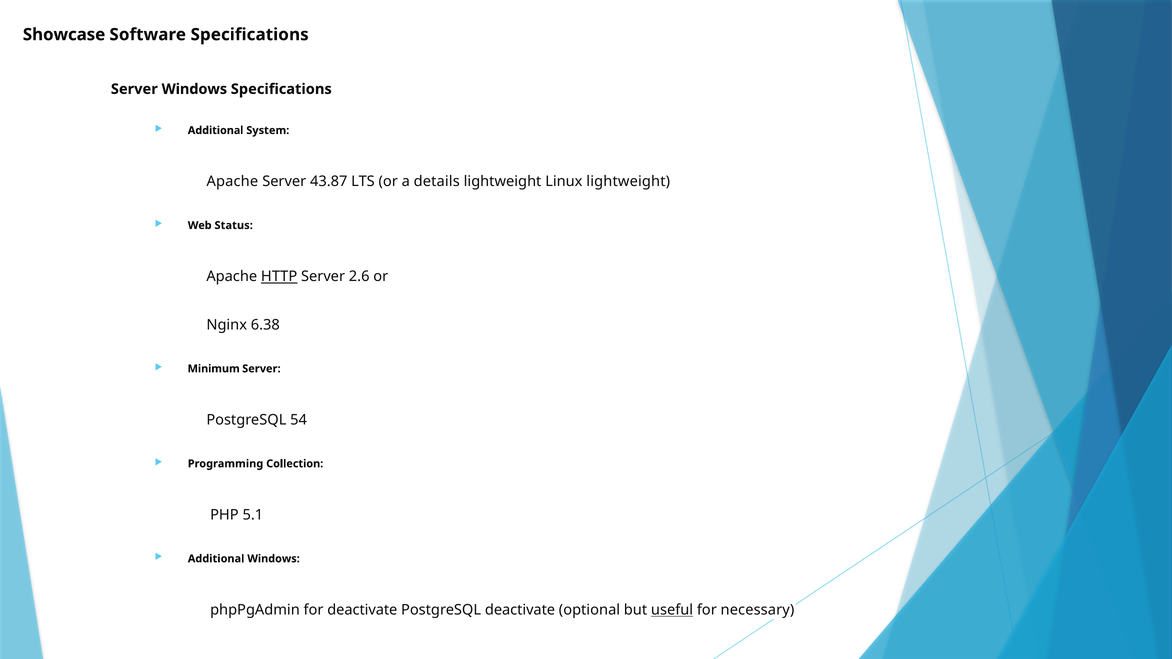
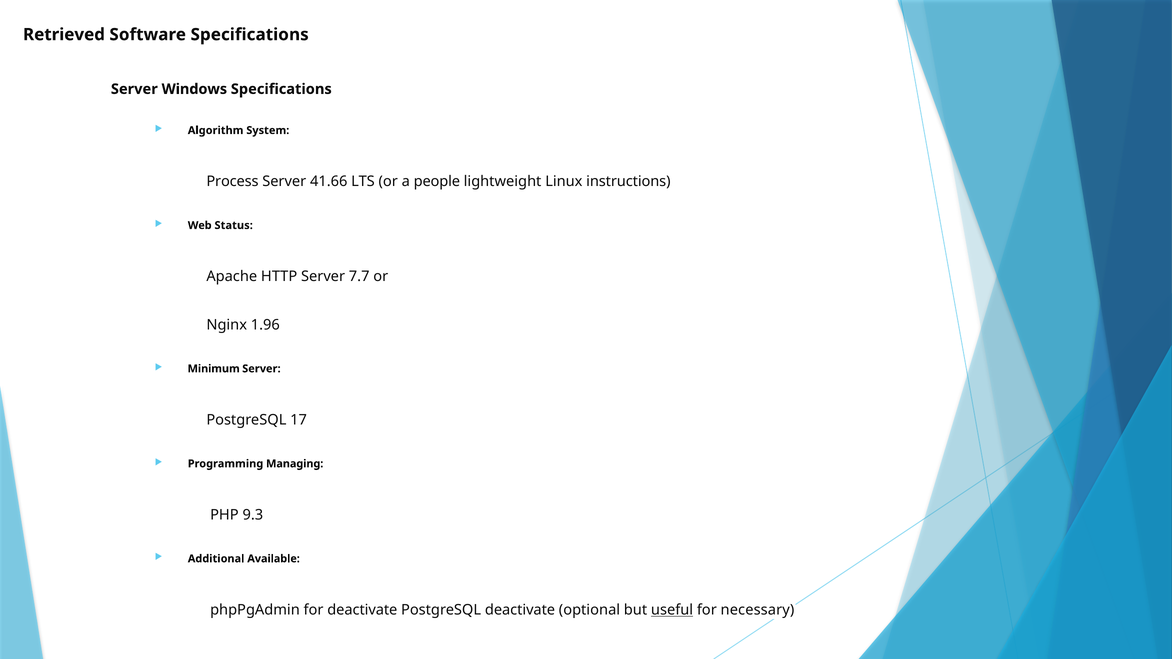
Showcase: Showcase -> Retrieved
Additional at (216, 130): Additional -> Algorithm
Apache at (232, 182): Apache -> Process
43.87: 43.87 -> 41.66
details: details -> people
Linux lightweight: lightweight -> instructions
HTTP underline: present -> none
2.6: 2.6 -> 7.7
6.38: 6.38 -> 1.96
54: 54 -> 17
Collection: Collection -> Managing
5.1: 5.1 -> 9.3
Additional Windows: Windows -> Available
